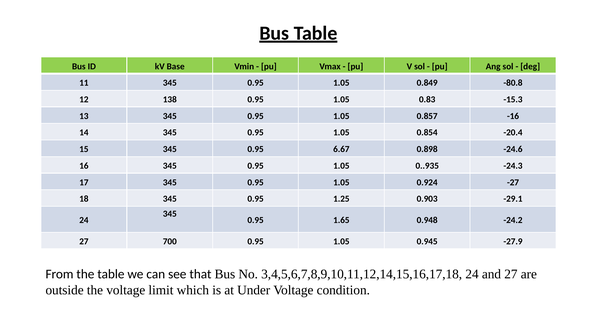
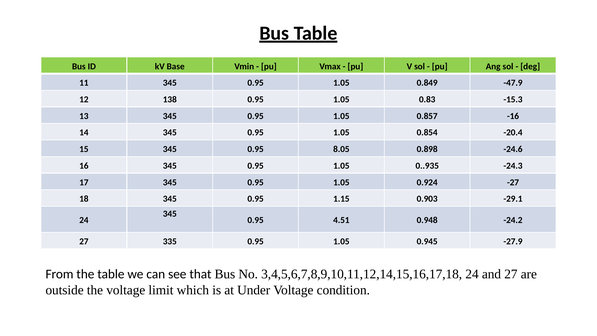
-80.8: -80.8 -> -47.9
6.67: 6.67 -> 8.05
1.25: 1.25 -> 1.15
1.65: 1.65 -> 4.51
700: 700 -> 335
